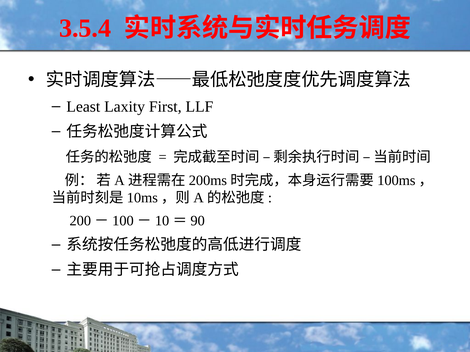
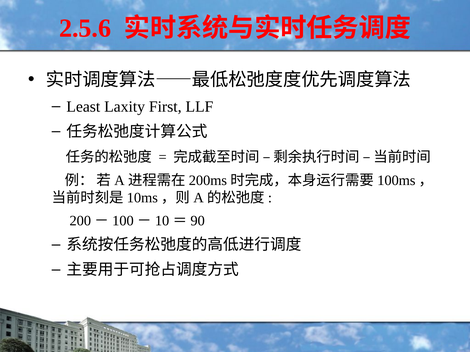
3.5.4: 3.5.4 -> 2.5.6
